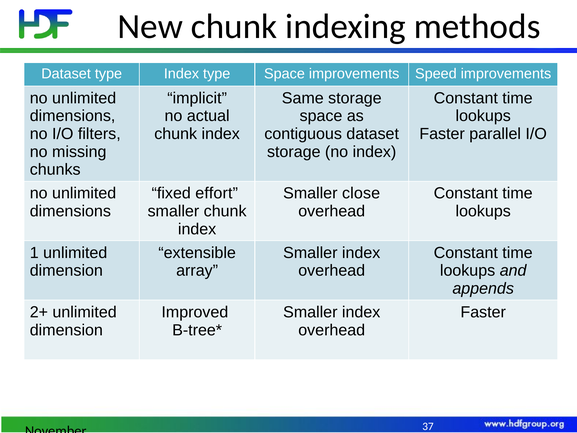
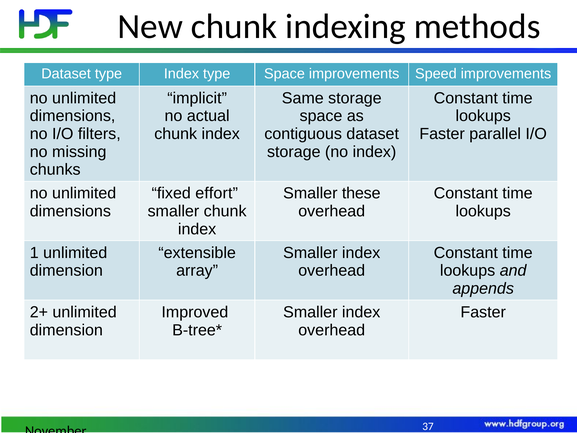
close: close -> these
